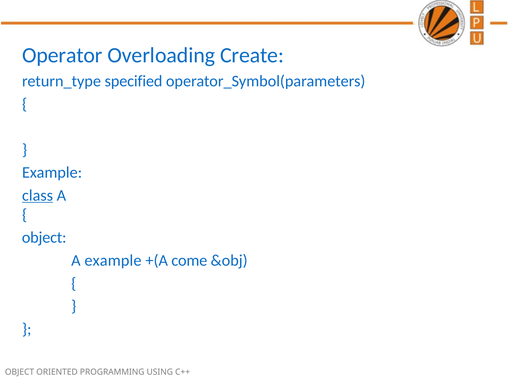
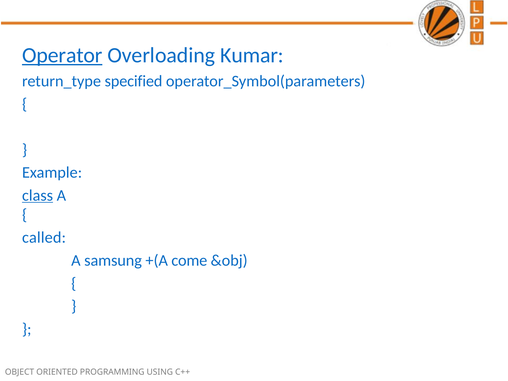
Operator underline: none -> present
Create: Create -> Kumar
object at (44, 238): object -> called
A example: example -> samsung
